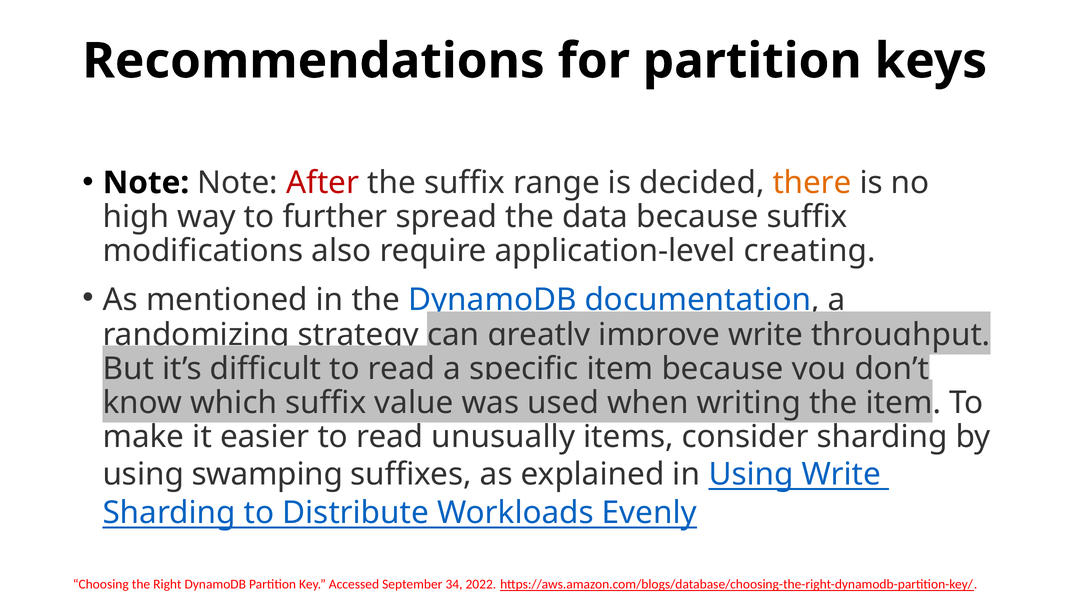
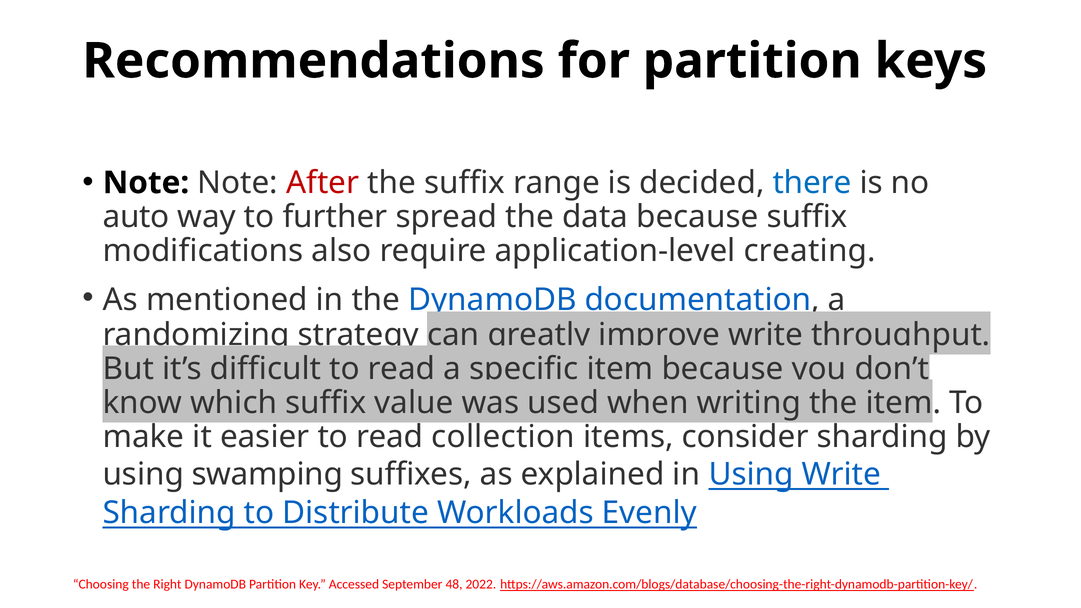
there colour: orange -> blue
high: high -> auto
unusually: unusually -> collection
34: 34 -> 48
